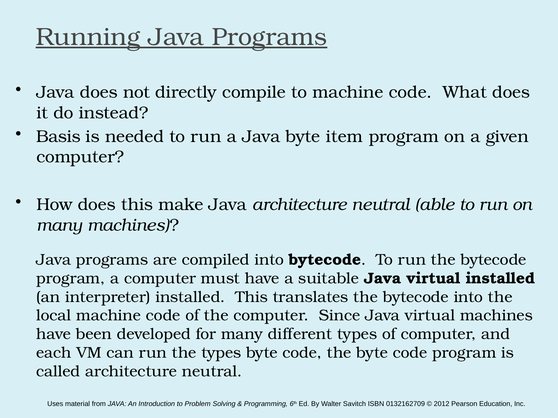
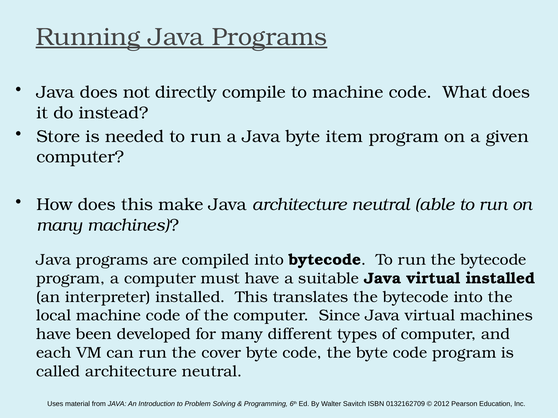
Basis: Basis -> Store
the types: types -> cover
